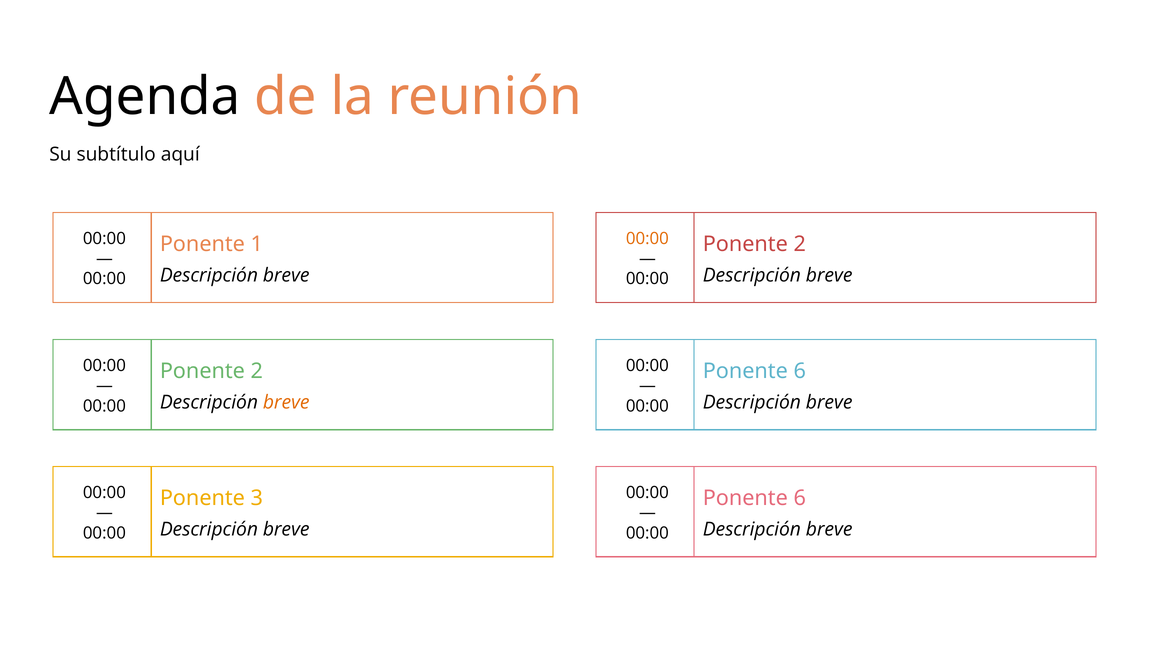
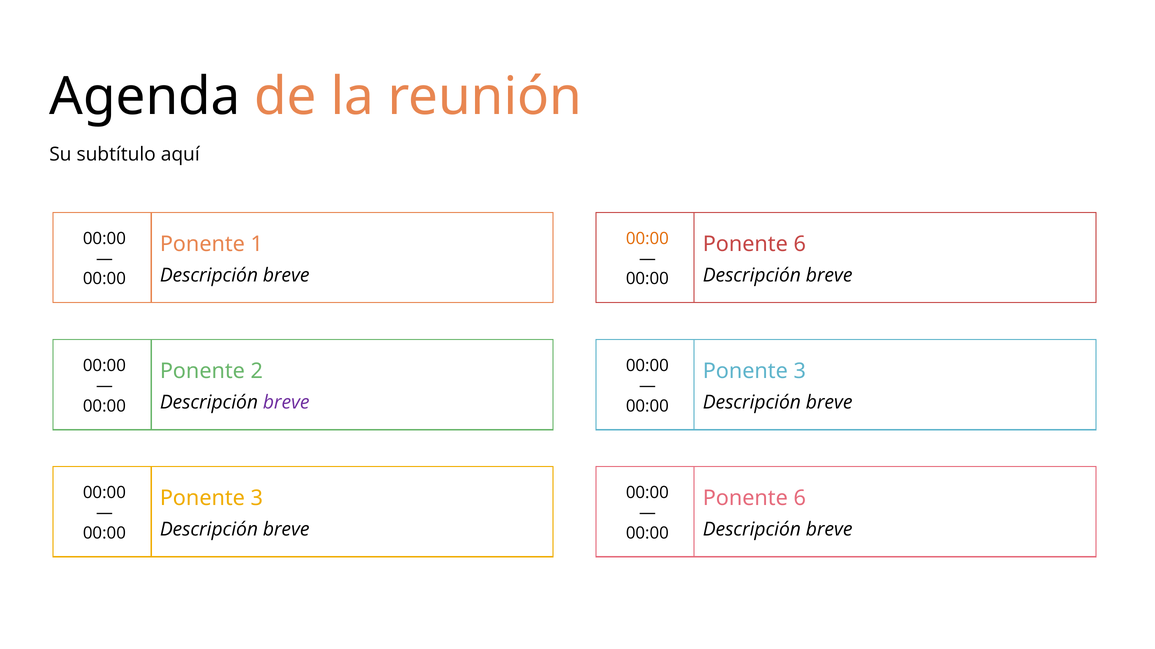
2 at (800, 244): 2 -> 6
6 at (800, 372): 6 -> 3
breve at (286, 403) colour: orange -> purple
